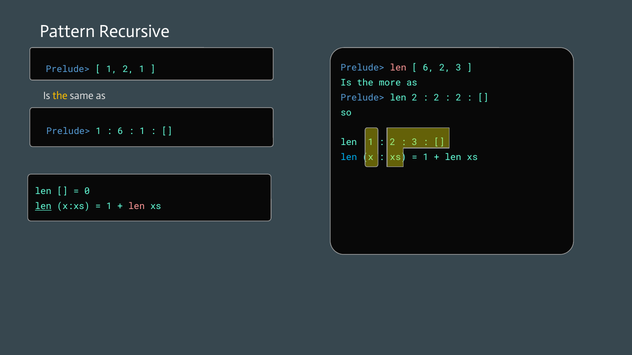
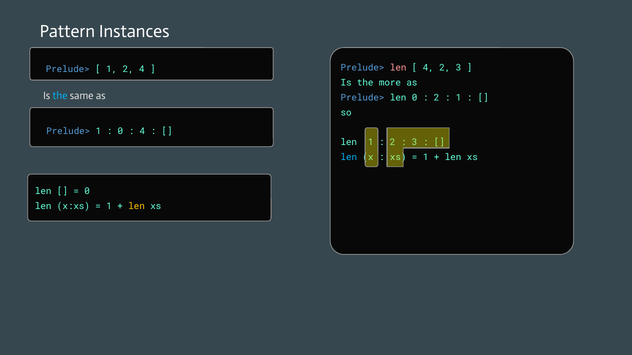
Recursive: Recursive -> Instances
6 at (428, 68): 6 -> 4
2 1: 1 -> 4
the at (60, 96) colour: yellow -> light blue
len 2: 2 -> 0
2 at (459, 98): 2 -> 1
6 at (120, 131): 6 -> 0
1 at (142, 131): 1 -> 4
len at (43, 207) underline: present -> none
len at (137, 207) colour: pink -> yellow
